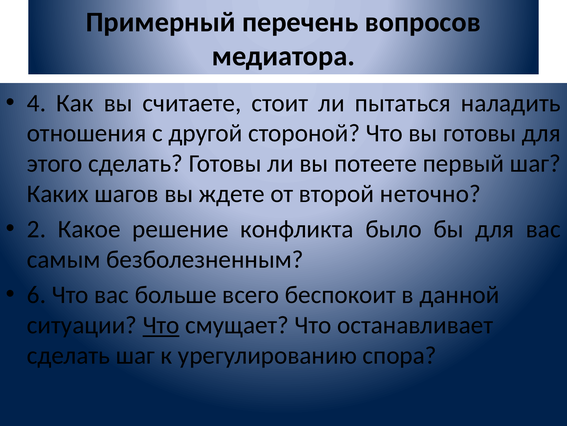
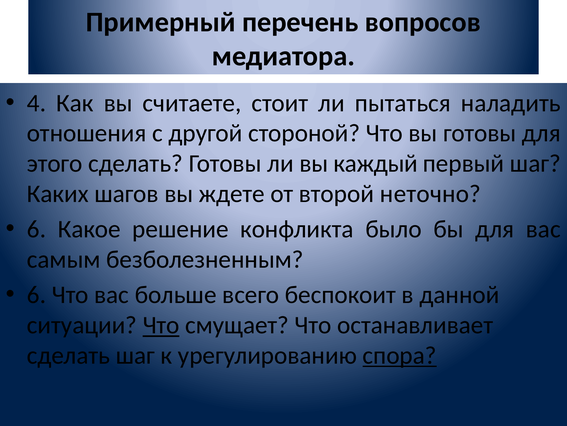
потеете: потеете -> каждый
2 at (36, 229): 2 -> 6
спора underline: none -> present
